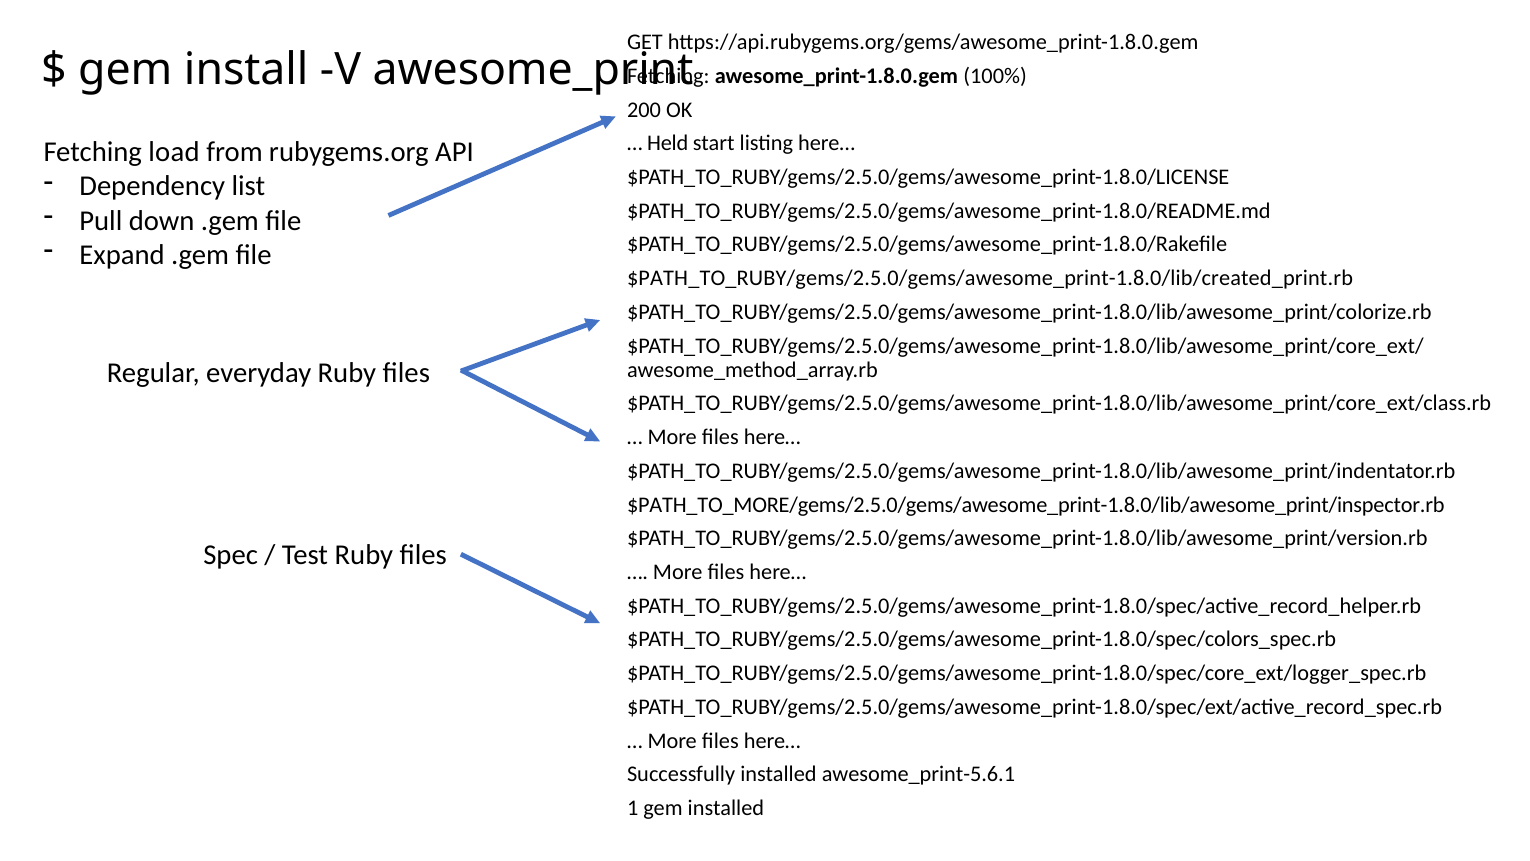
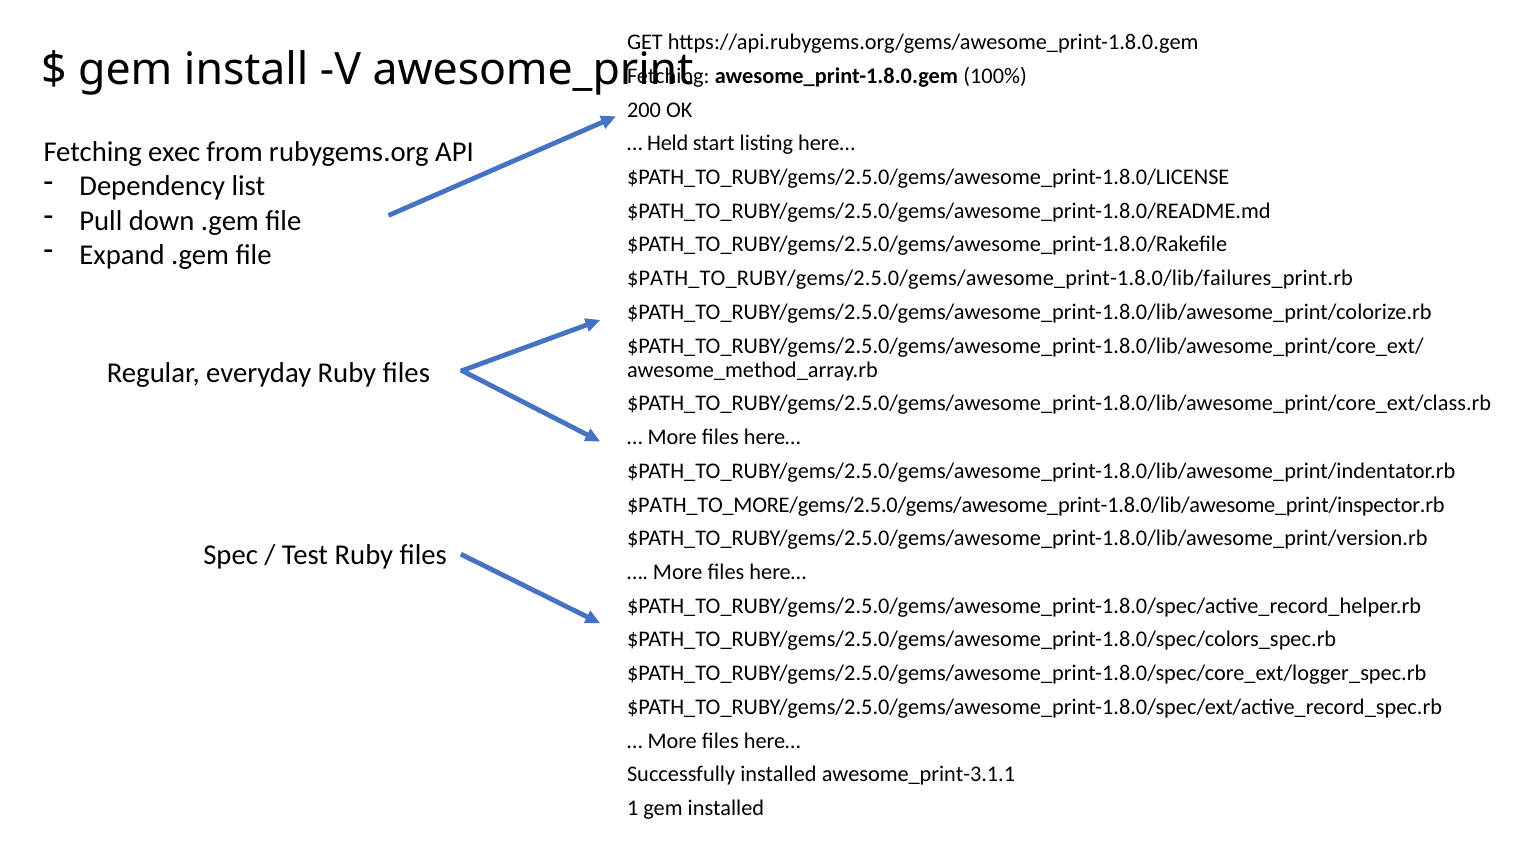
load: load -> exec
$PATH_TO_RUBY/gems/2.5.0/gems/awesome_print-1.8.0/lib/created_print.rb: $PATH_TO_RUBY/gems/2.5.0/gems/awesome_print-1.8.0/lib/created_print.rb -> $PATH_TO_RUBY/gems/2.5.0/gems/awesome_print-1.8.0/lib/failures_print.rb
awesome_print-5.6.1: awesome_print-5.6.1 -> awesome_print-3.1.1
